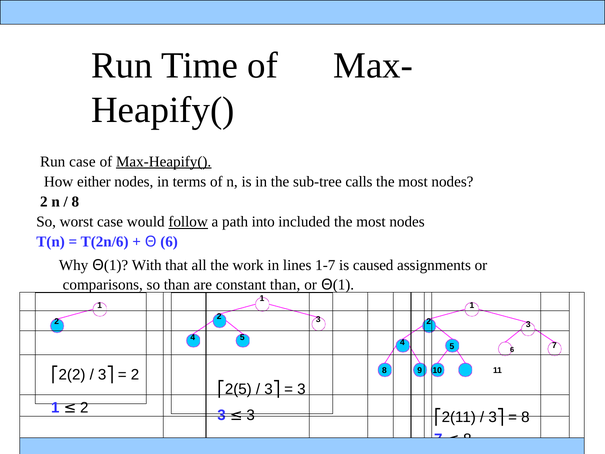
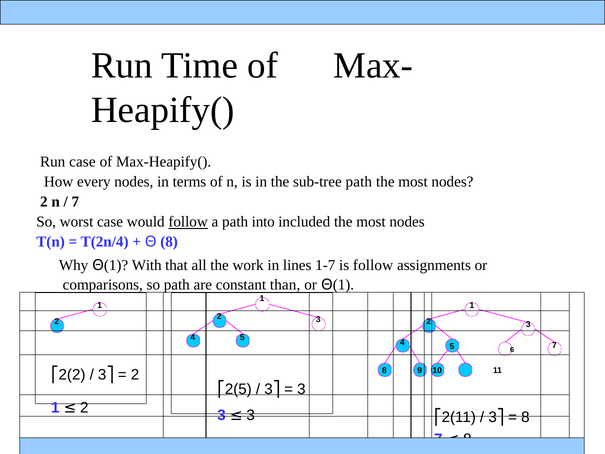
Max-Heapify( underline: present -> none
either: either -> every
sub-tree calls: calls -> path
8 at (75, 202): 8 -> 7
T(2n/6: T(2n/6 -> T(2n/4
Θ 6: 6 -> 8
is caused: caused -> follow
so than: than -> path
